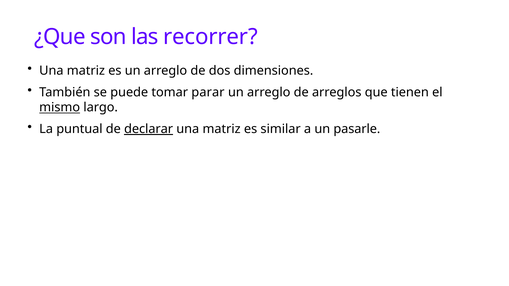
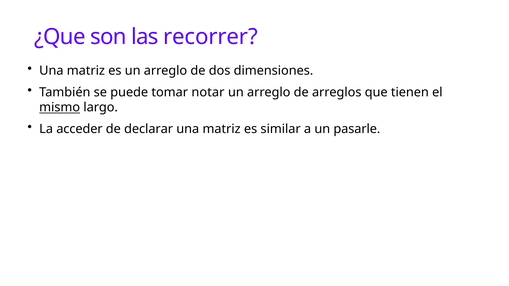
parar: parar -> notar
puntual: puntual -> acceder
declarar underline: present -> none
